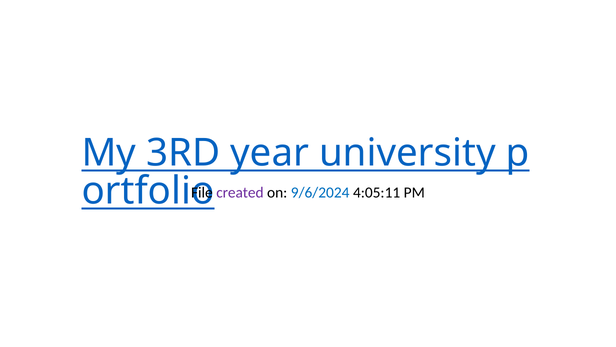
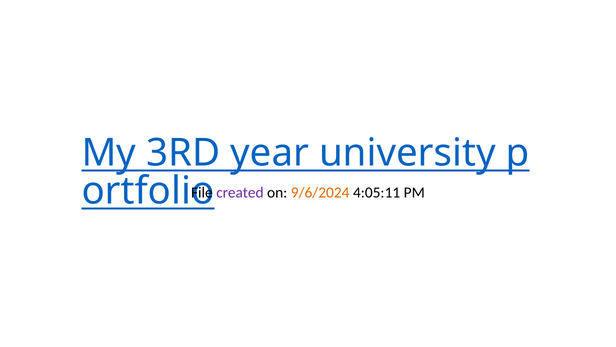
9/6/2024 colour: blue -> orange
